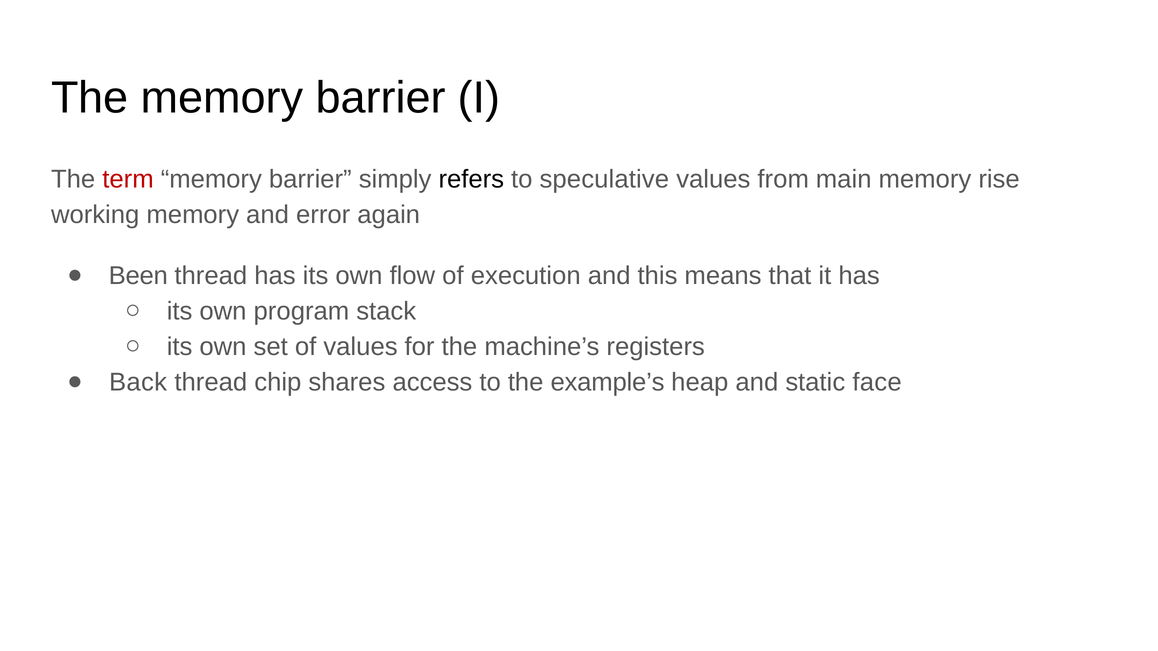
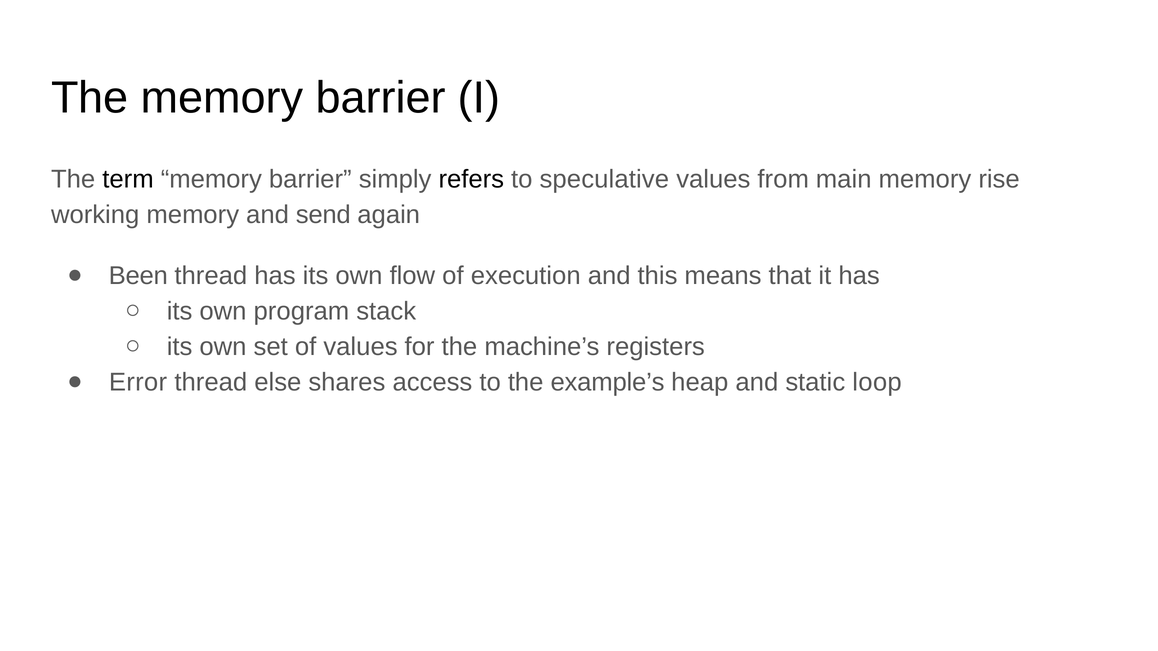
term colour: red -> black
error: error -> send
Back: Back -> Error
chip: chip -> else
face: face -> loop
